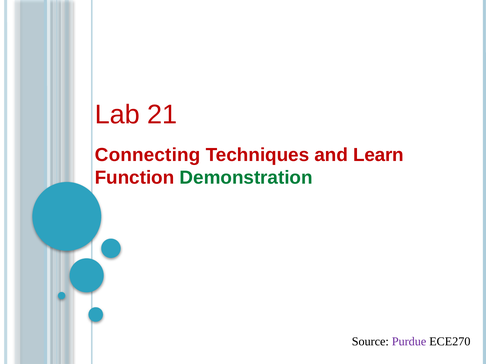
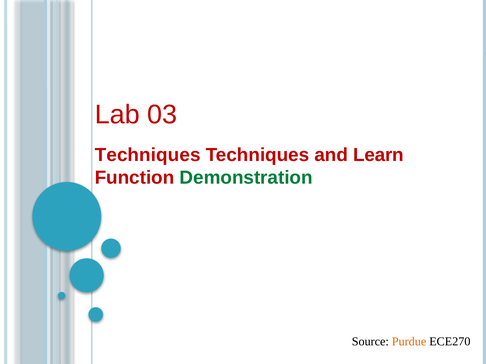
21: 21 -> 03
Connecting at (148, 155): Connecting -> Techniques
Purdue colour: purple -> orange
